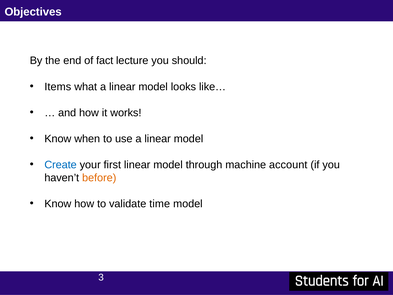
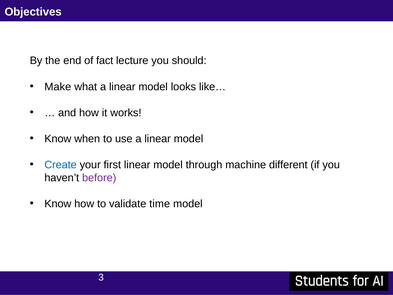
Items: Items -> Make
account: account -> different
before colour: orange -> purple
